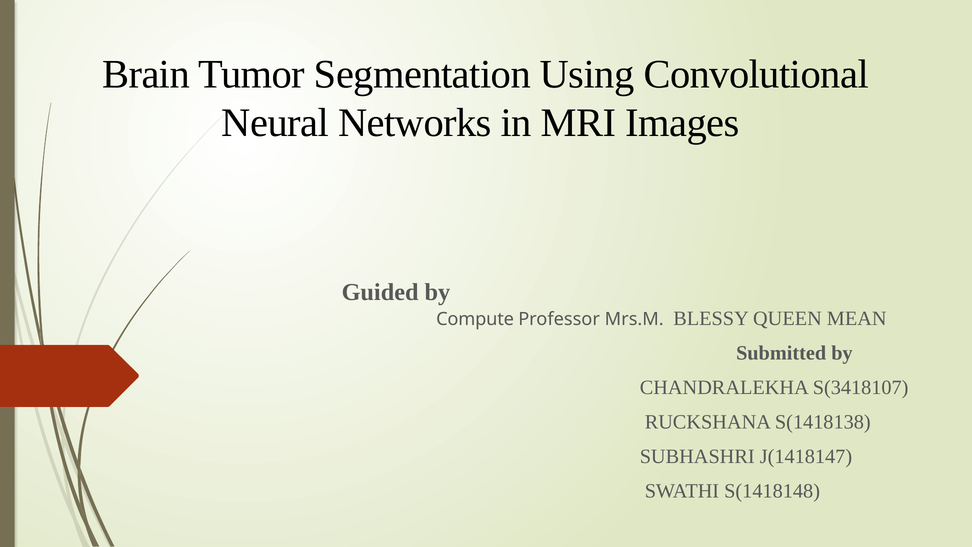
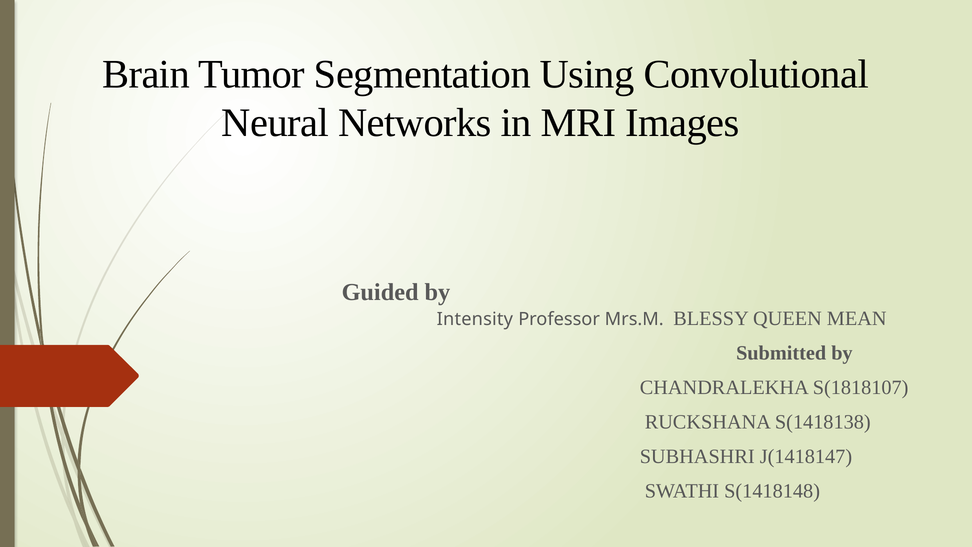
Compute: Compute -> Intensity
S(3418107: S(3418107 -> S(1818107
